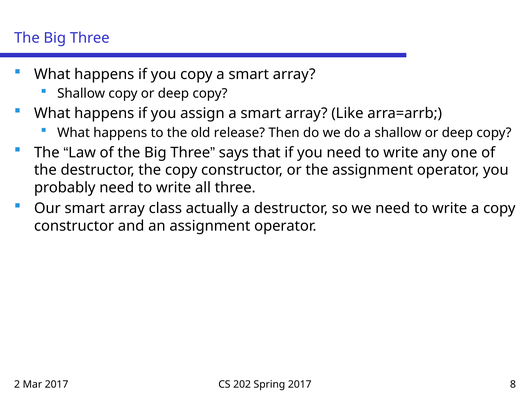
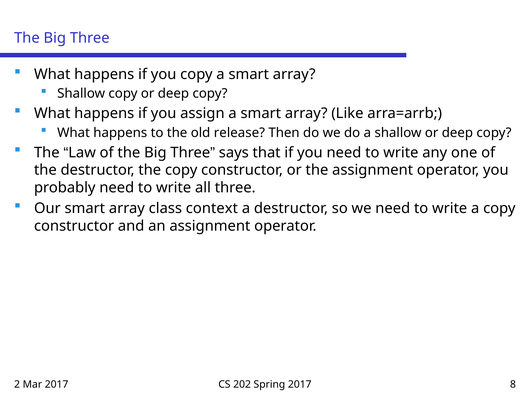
actually: actually -> context
